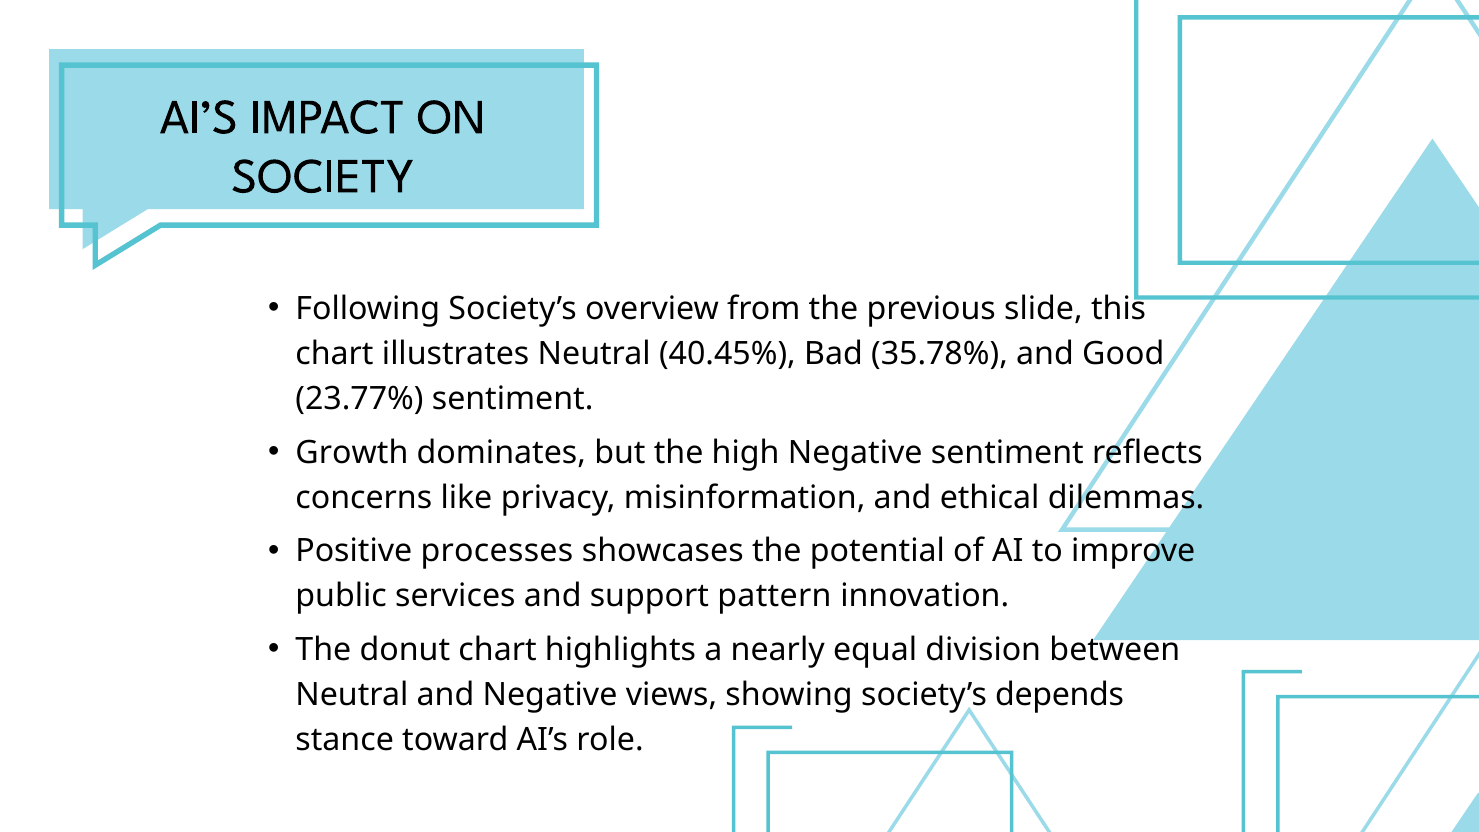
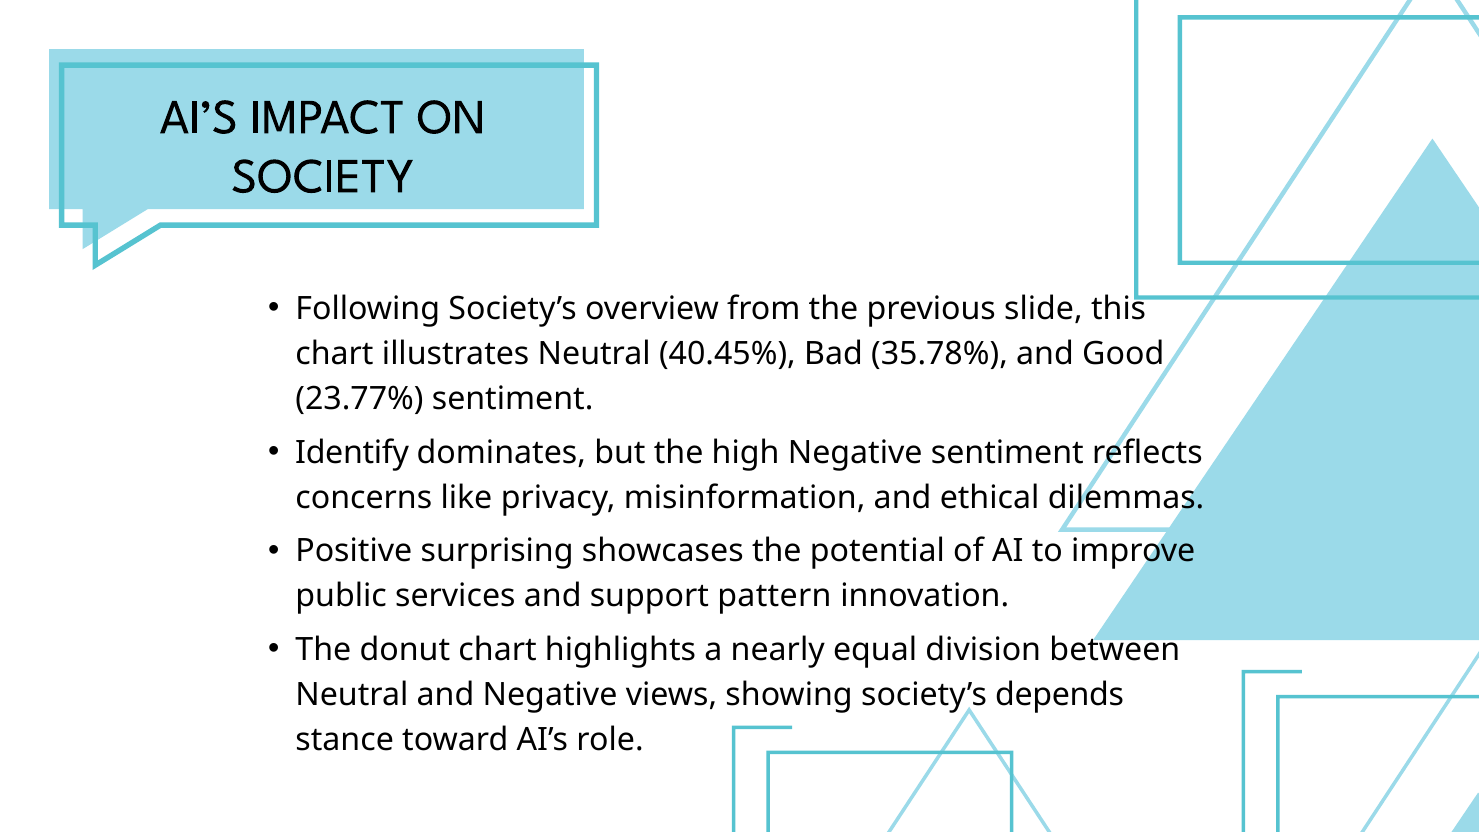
Growth: Growth -> Identify
processes: processes -> surprising
